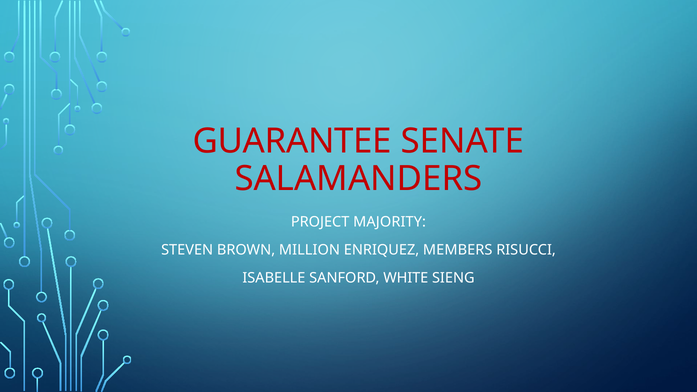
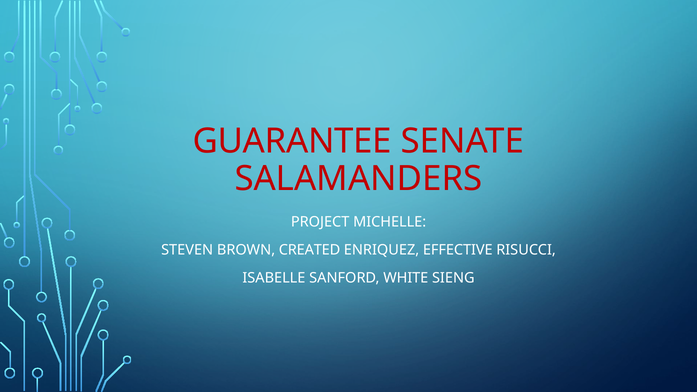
MAJORITY: MAJORITY -> MICHELLE
MILLION: MILLION -> CREATED
MEMBERS: MEMBERS -> EFFECTIVE
